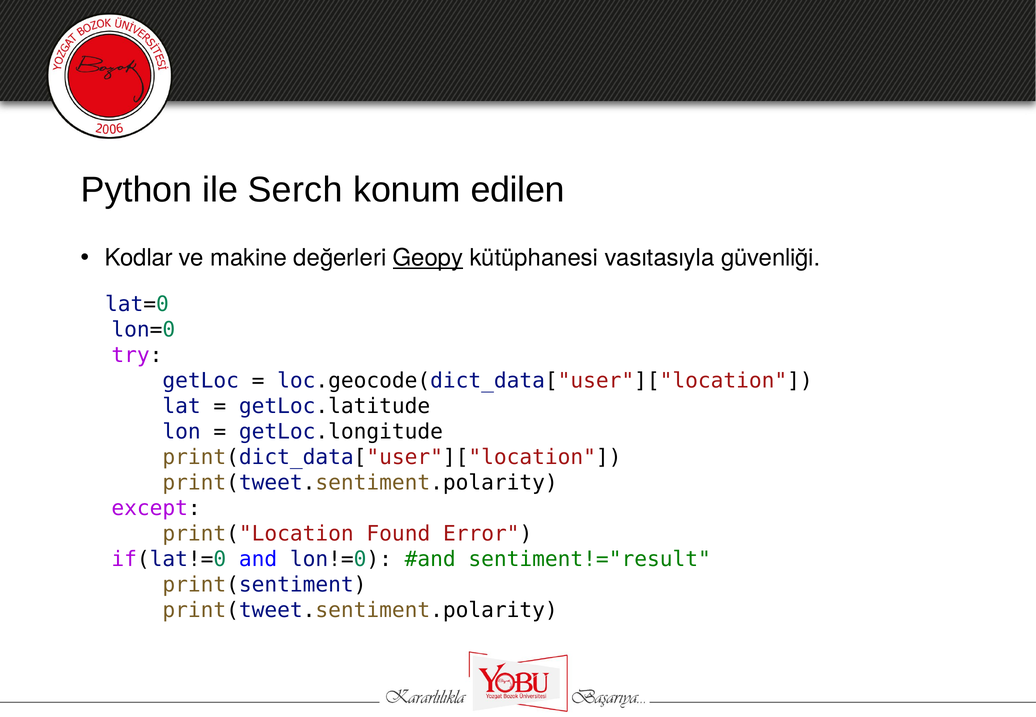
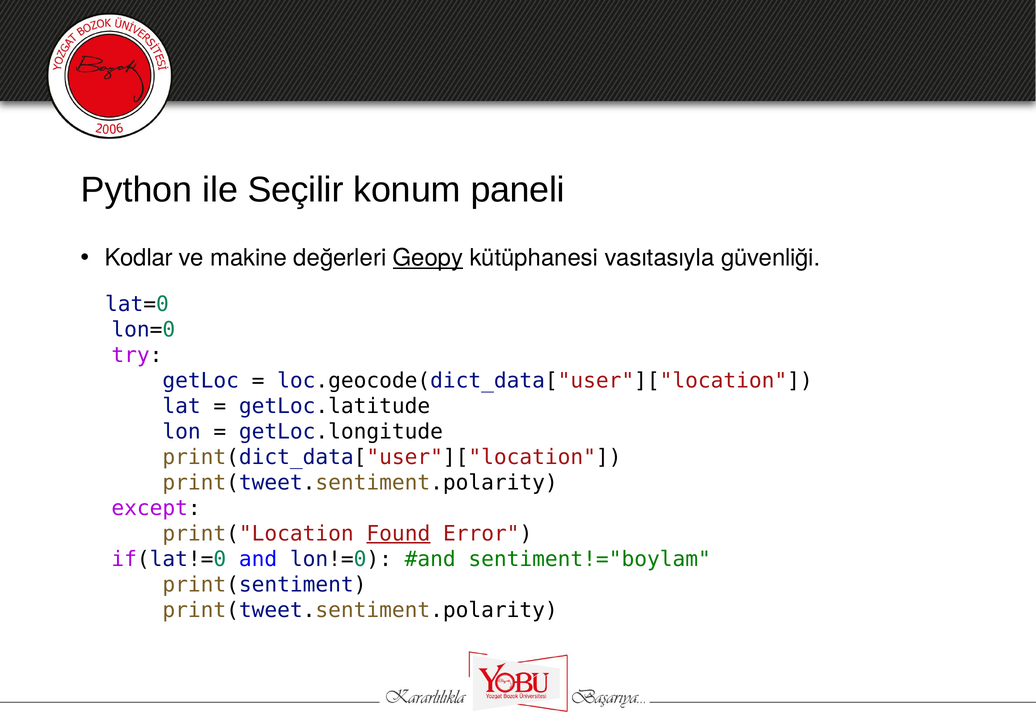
Serch: Serch -> Seçilir
edilen: edilen -> paneli
Found underline: none -> present
sentiment!="result: sentiment!="result -> sentiment!="boylam
